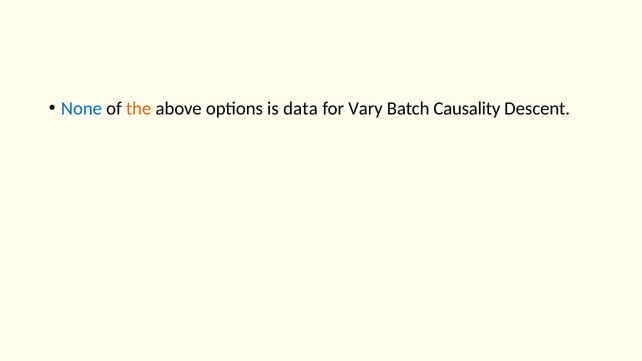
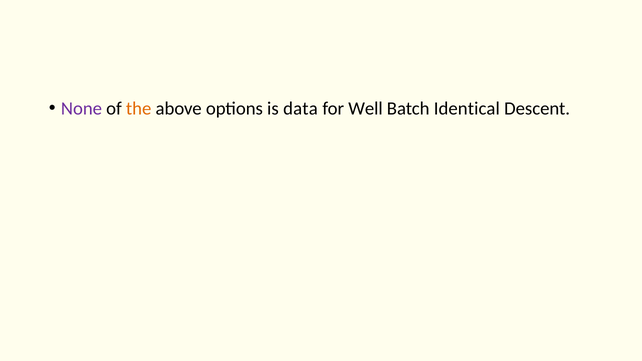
None colour: blue -> purple
Vary: Vary -> Well
Causality: Causality -> Identical
